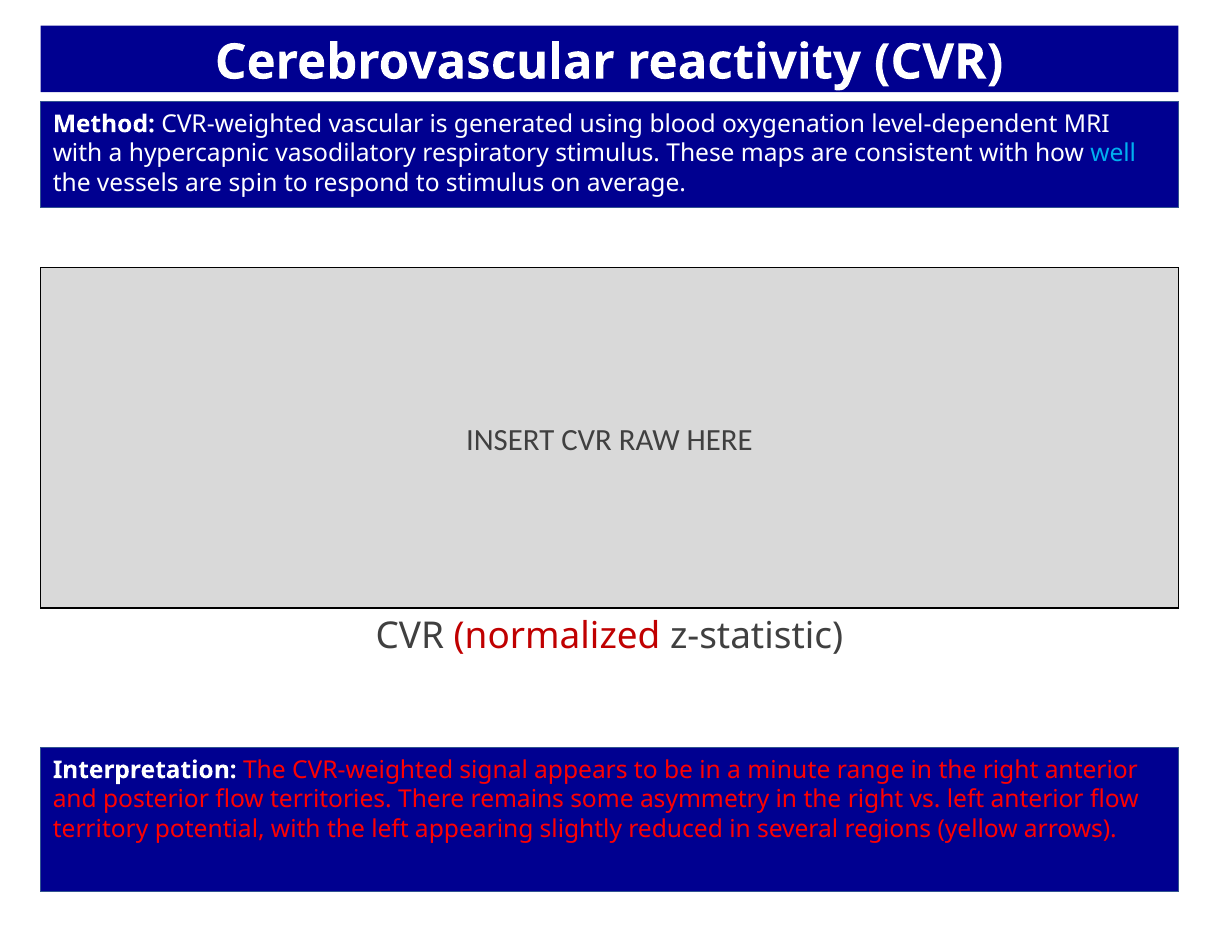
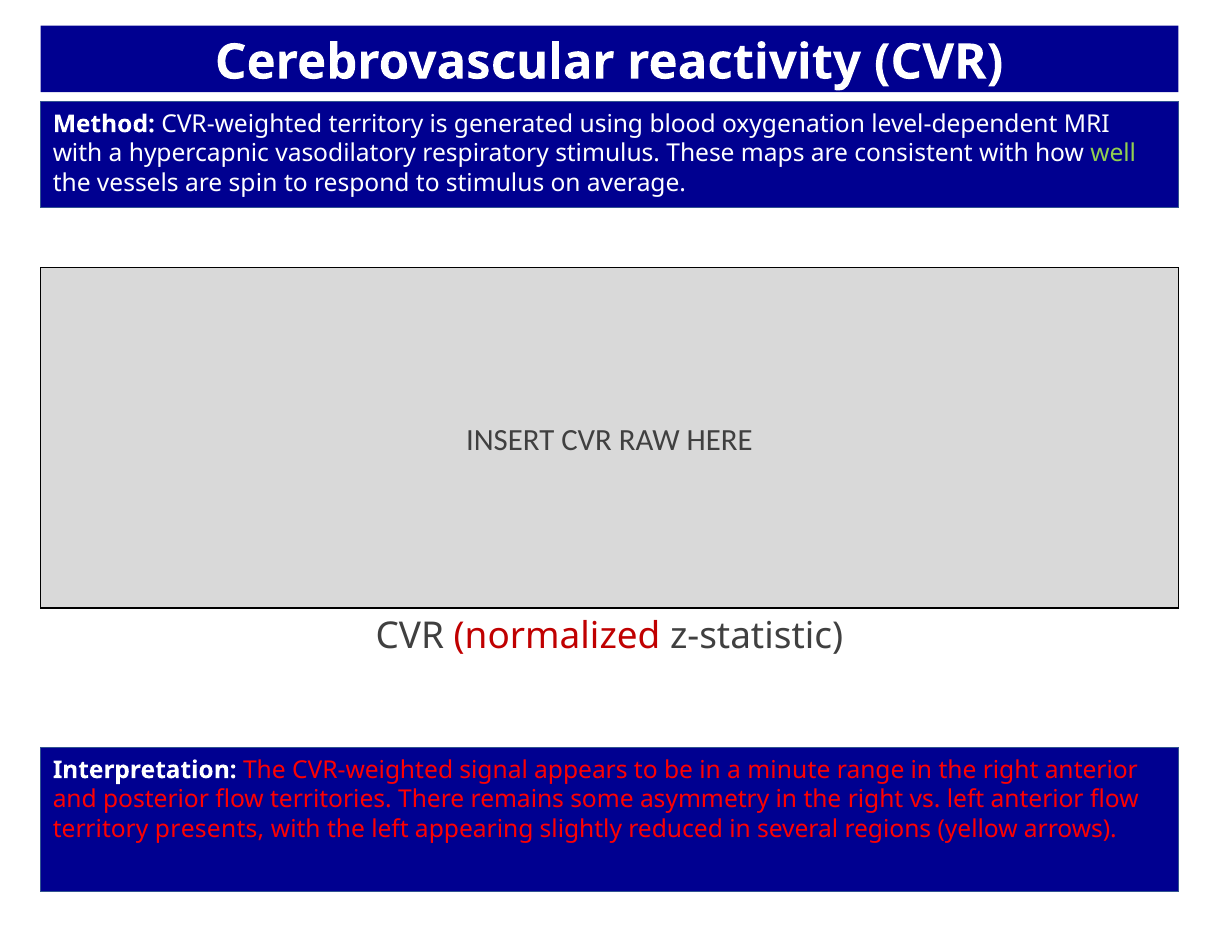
CVR-weighted vascular: vascular -> territory
well colour: light blue -> light green
potential: potential -> presents
